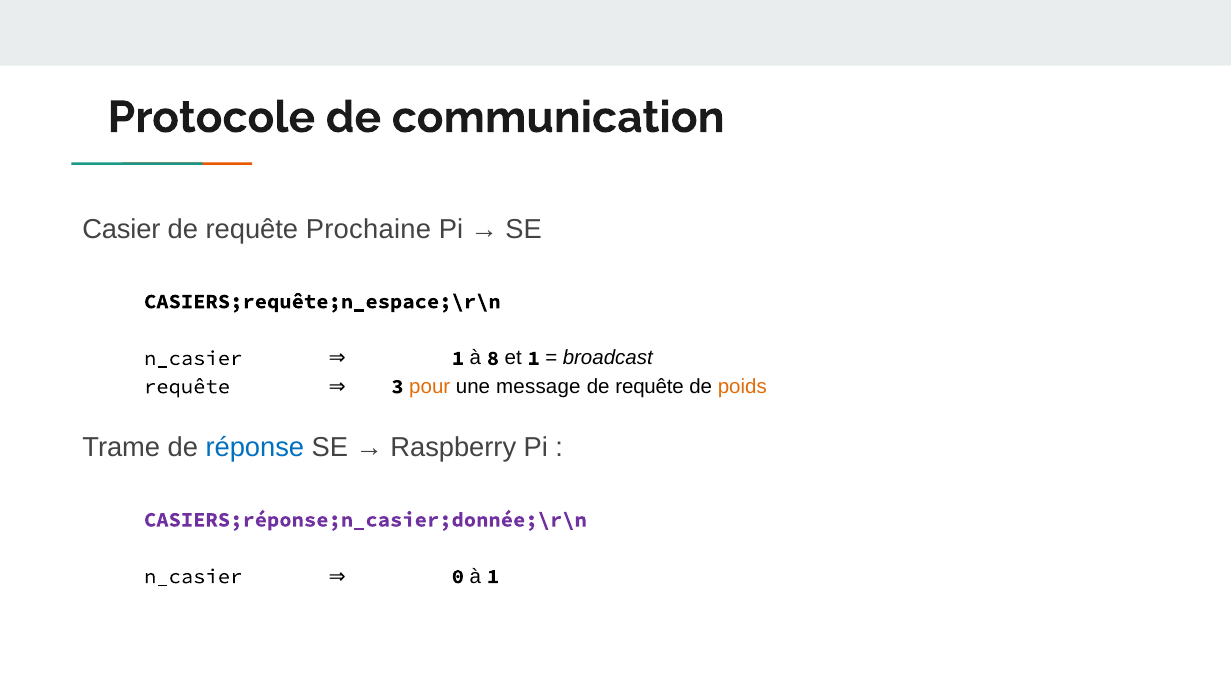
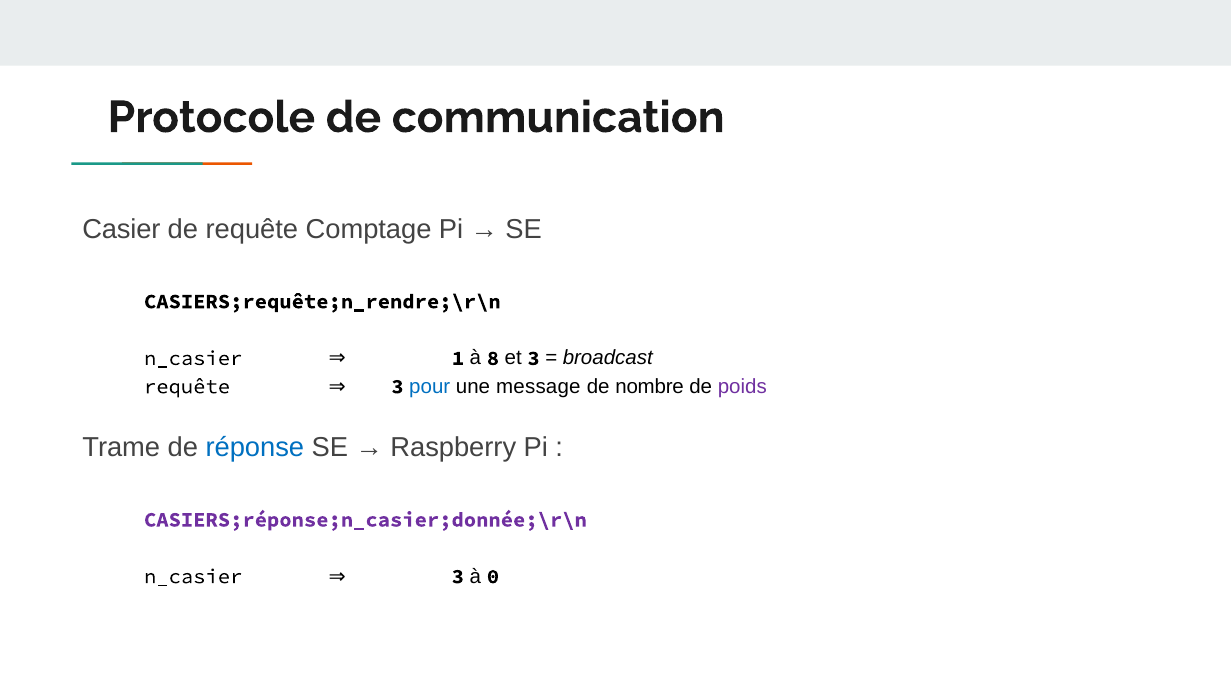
Prochaine: Prochaine -> Comptage
CASIERS;requête;n_espace;\r\n: CASIERS;requête;n_espace;\r\n -> CASIERS;requête;n_rendre;\r\n
et 1: 1 -> 3
pour colour: orange -> blue
requête at (650, 386): requête -> nombre
poids colour: orange -> purple
0 at (458, 576): 0 -> 3
à 1: 1 -> 0
